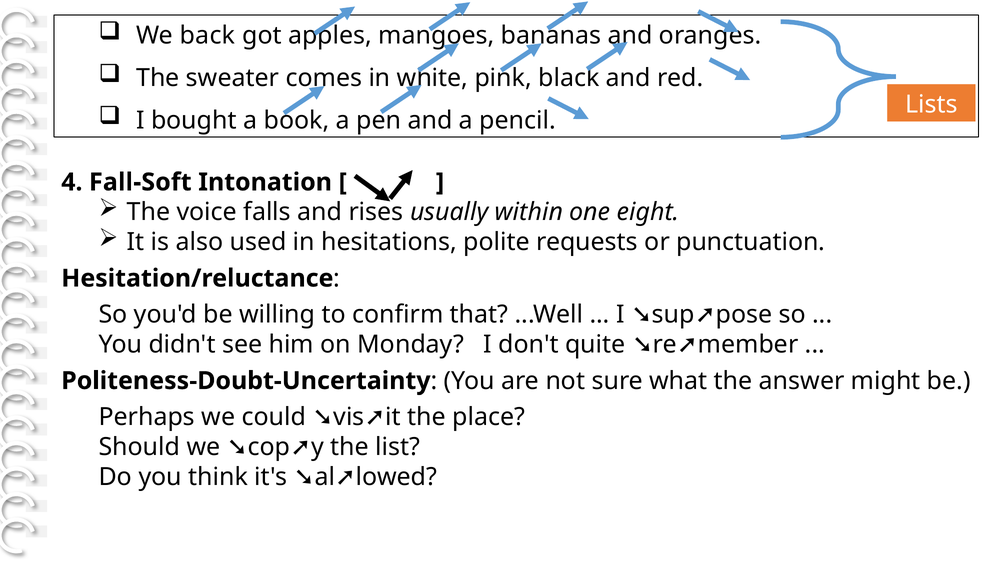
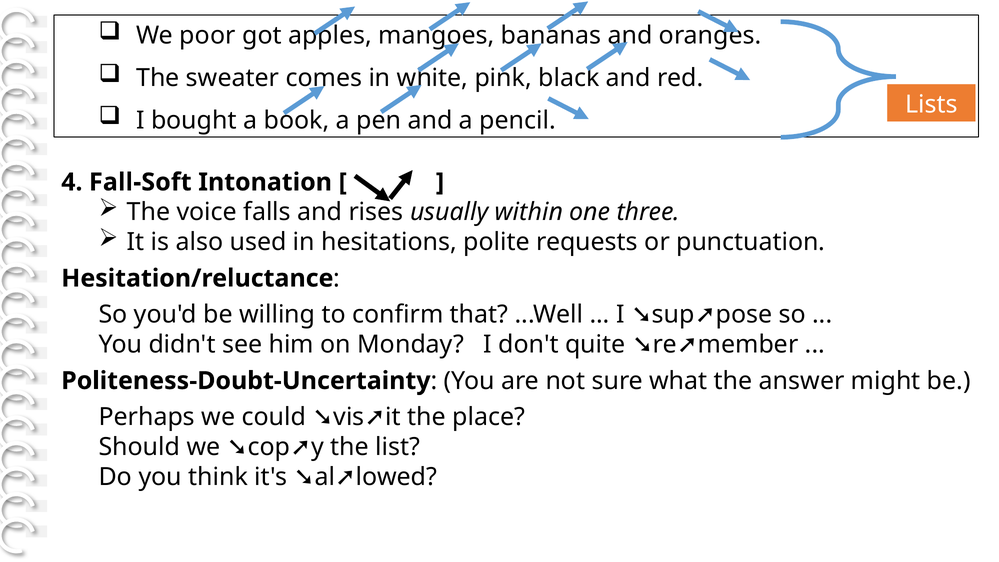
back: back -> poor
eight: eight -> three
